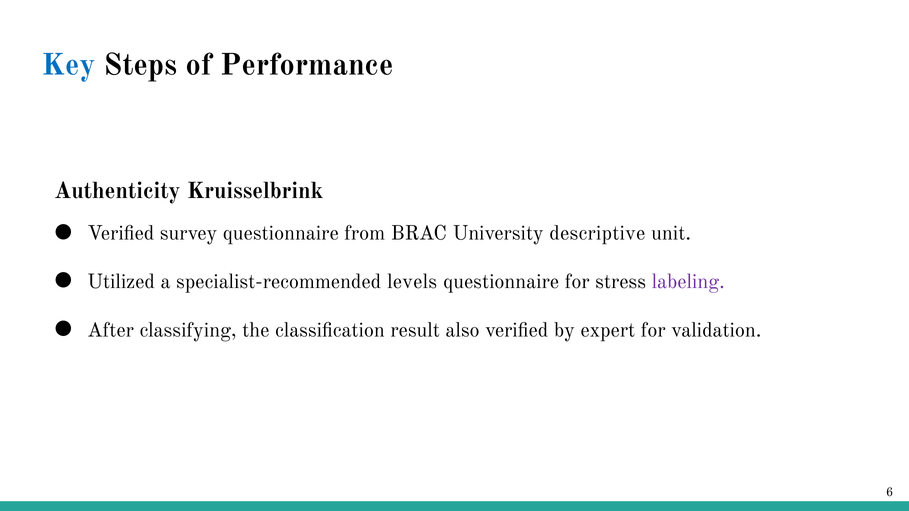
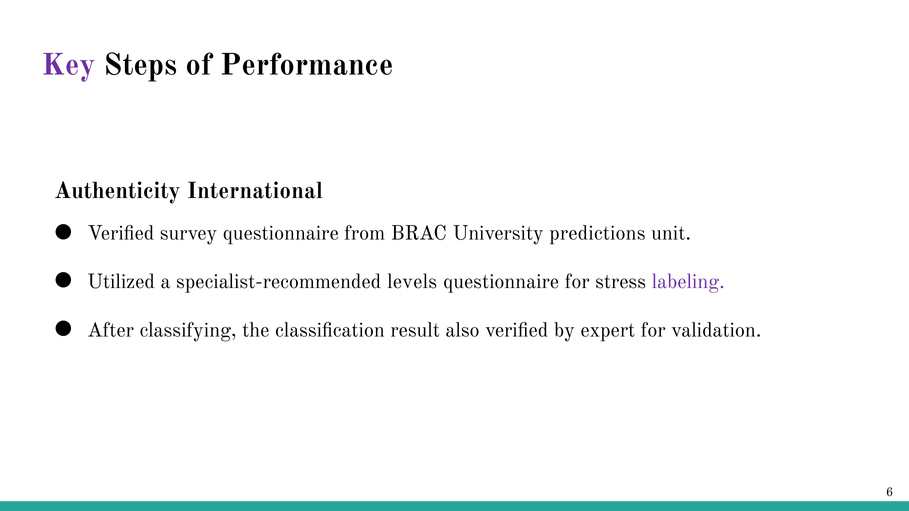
Key colour: blue -> purple
Kruisselbrink: Kruisselbrink -> International
descriptive: descriptive -> predictions
